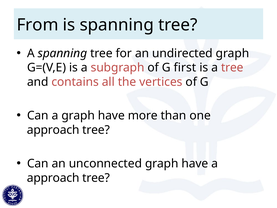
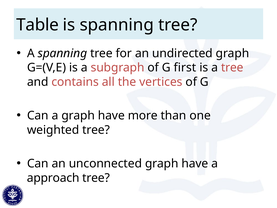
From: From -> Table
approach at (53, 130): approach -> weighted
